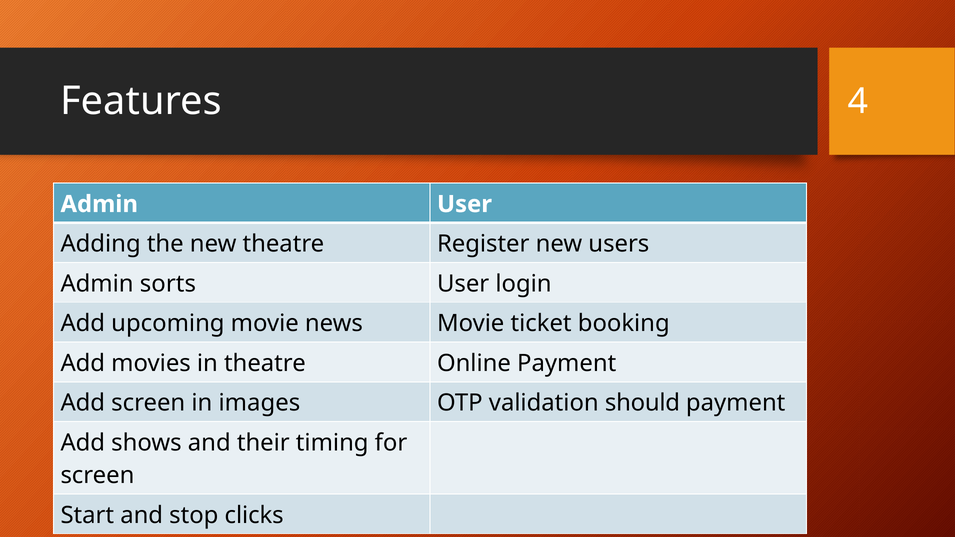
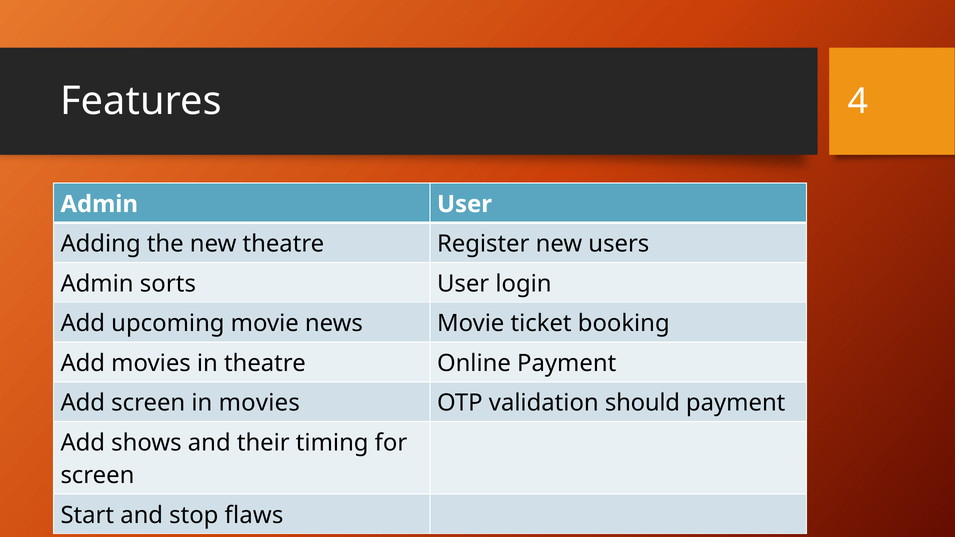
in images: images -> movies
clicks: clicks -> flaws
